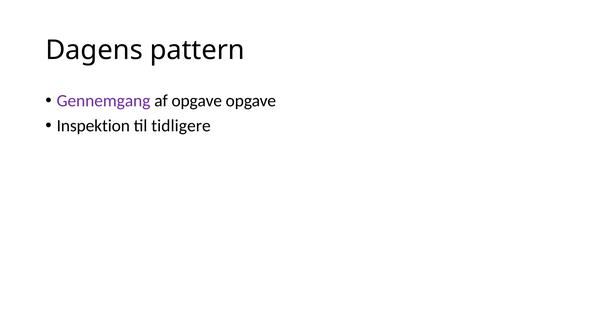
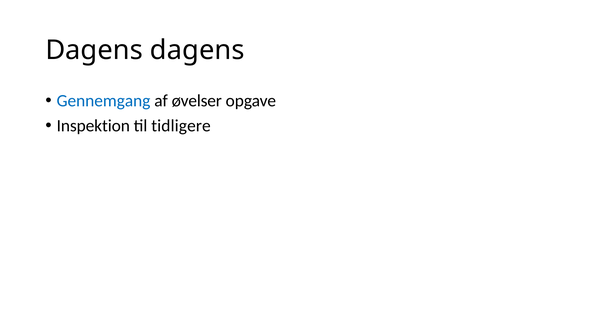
Dagens pattern: pattern -> dagens
Gennemgang colour: purple -> blue
af opgave: opgave -> øvelser
